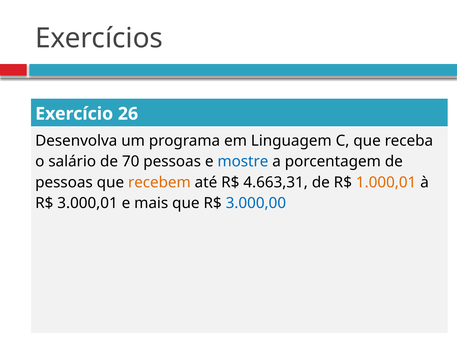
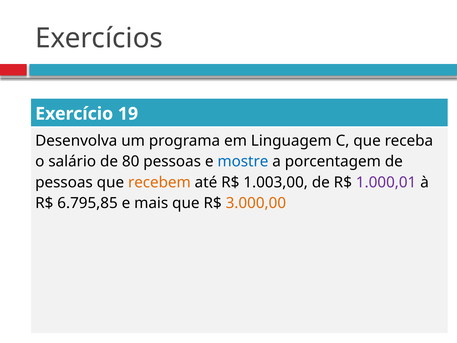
26: 26 -> 19
70: 70 -> 80
4.663,31: 4.663,31 -> 1.003,00
1.000,01 colour: orange -> purple
3.000,01: 3.000,01 -> 6.795,85
3.000,00 colour: blue -> orange
